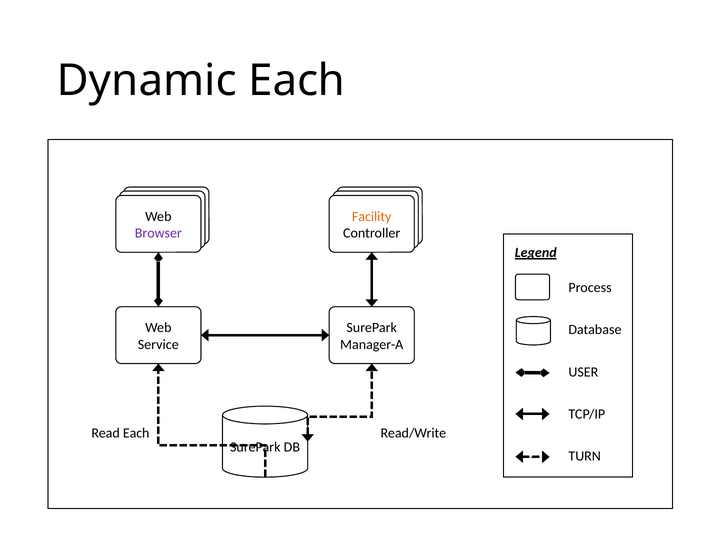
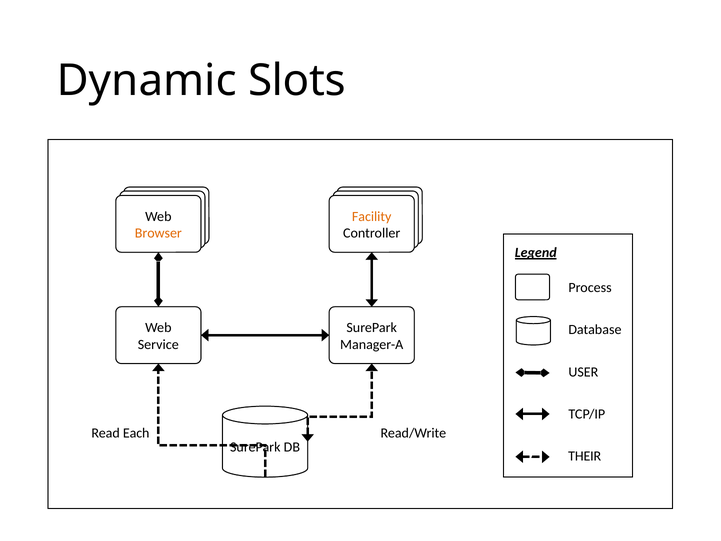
Dynamic Each: Each -> Slots
Browser colour: purple -> orange
TURN: TURN -> THEIR
